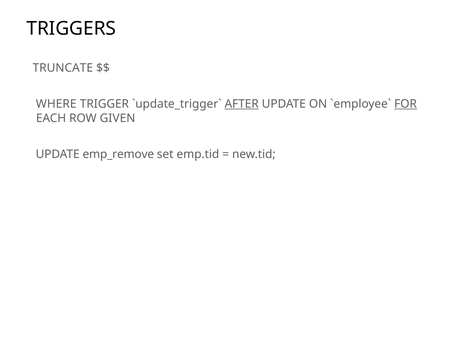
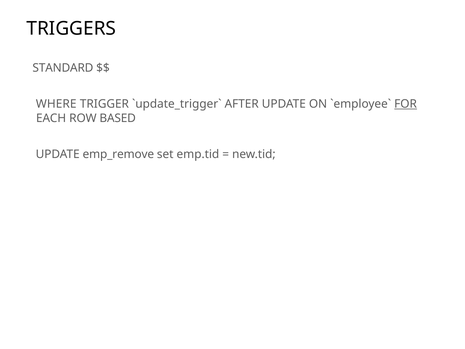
TRUNCATE: TRUNCATE -> STANDARD
AFTER underline: present -> none
GIVEN: GIVEN -> BASED
